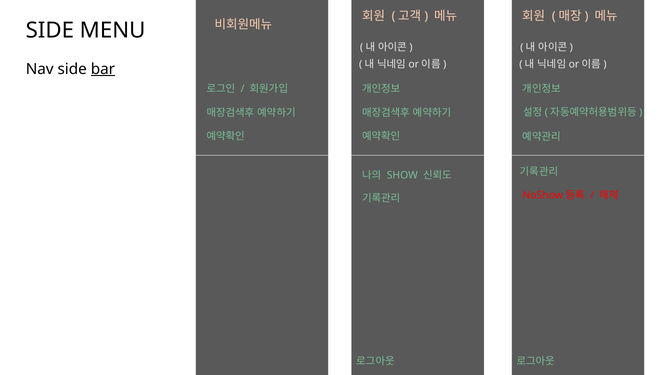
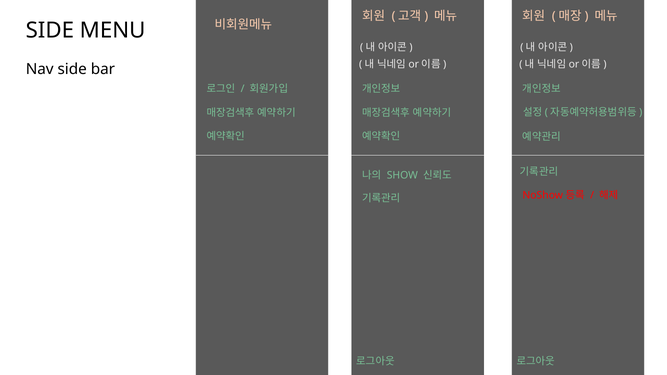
bar underline: present -> none
